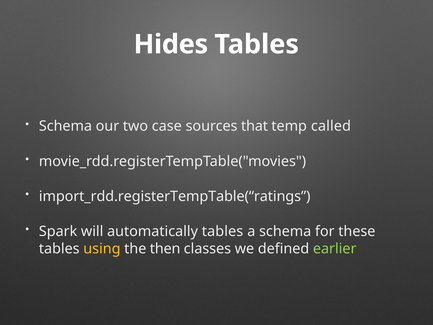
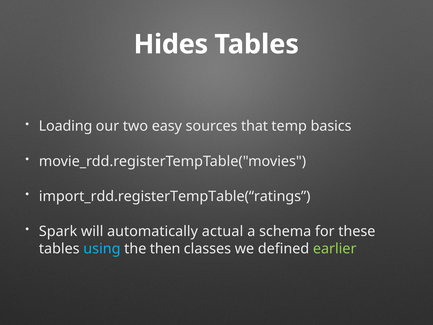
Schema at (65, 126): Schema -> Loading
case: case -> easy
called: called -> basics
automatically tables: tables -> actual
using colour: yellow -> light blue
